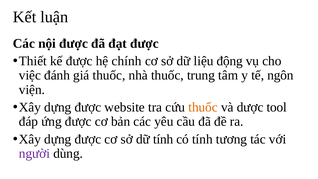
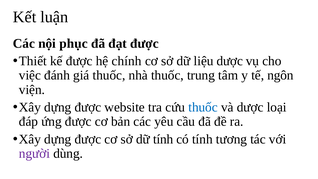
nội được: được -> phục
liệu động: động -> dược
thuốc at (203, 107) colour: orange -> blue
tool: tool -> loại
